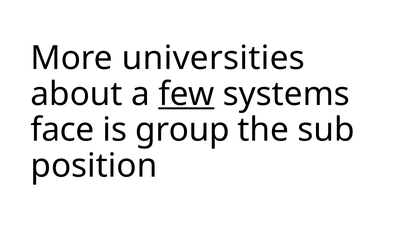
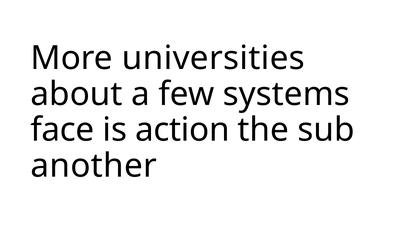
few underline: present -> none
group: group -> action
position: position -> another
